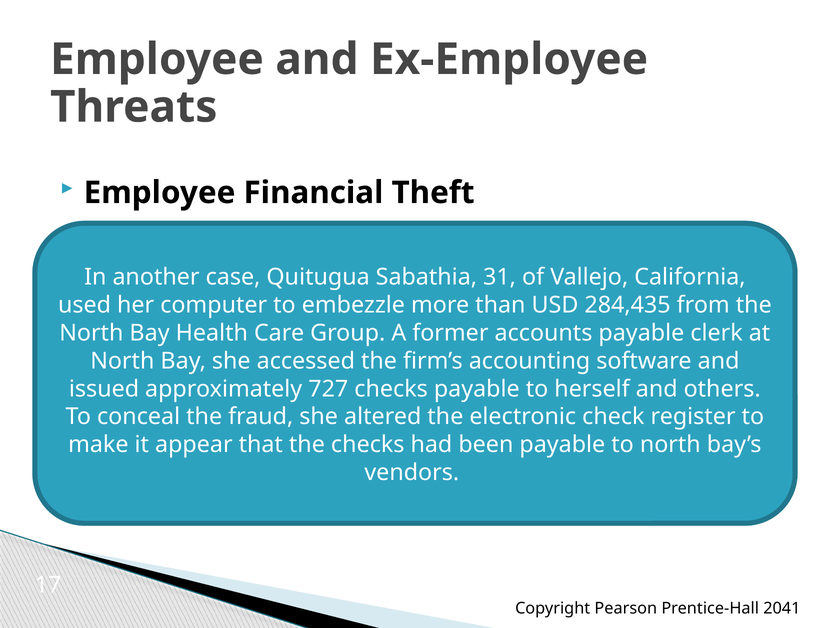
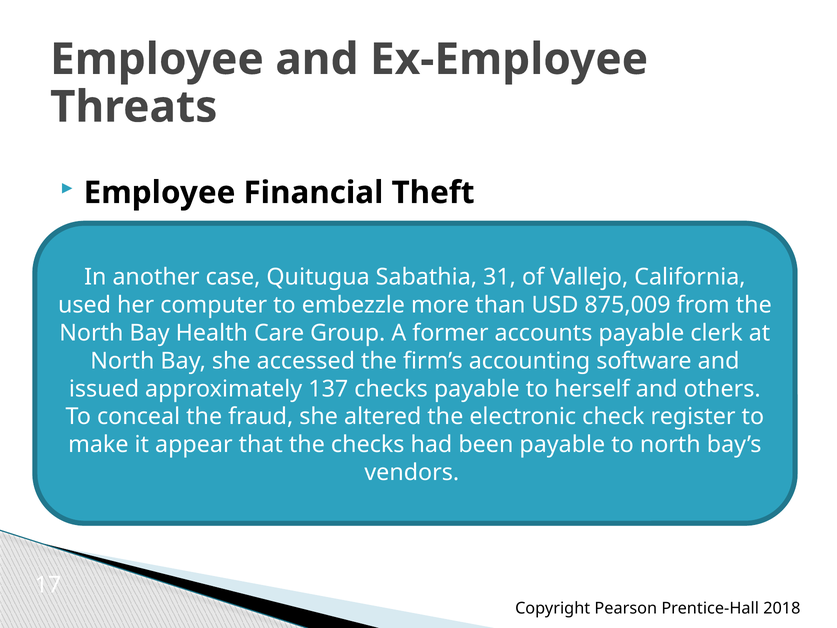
284,435: 284,435 -> 875,009
727: 727 -> 137
2041: 2041 -> 2018
